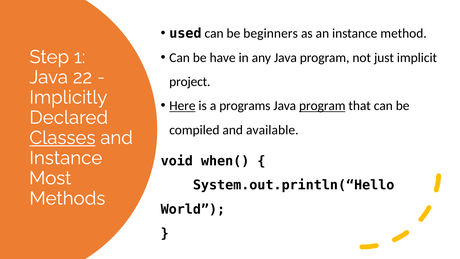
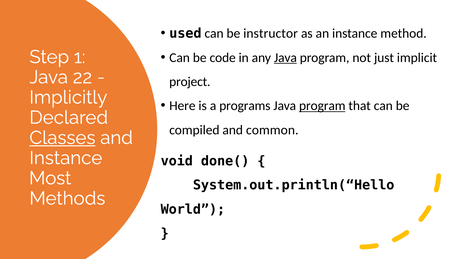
beginners: beginners -> instructor
have: have -> code
Java at (285, 58) underline: none -> present
Here underline: present -> none
available: available -> common
when(: when( -> done(
